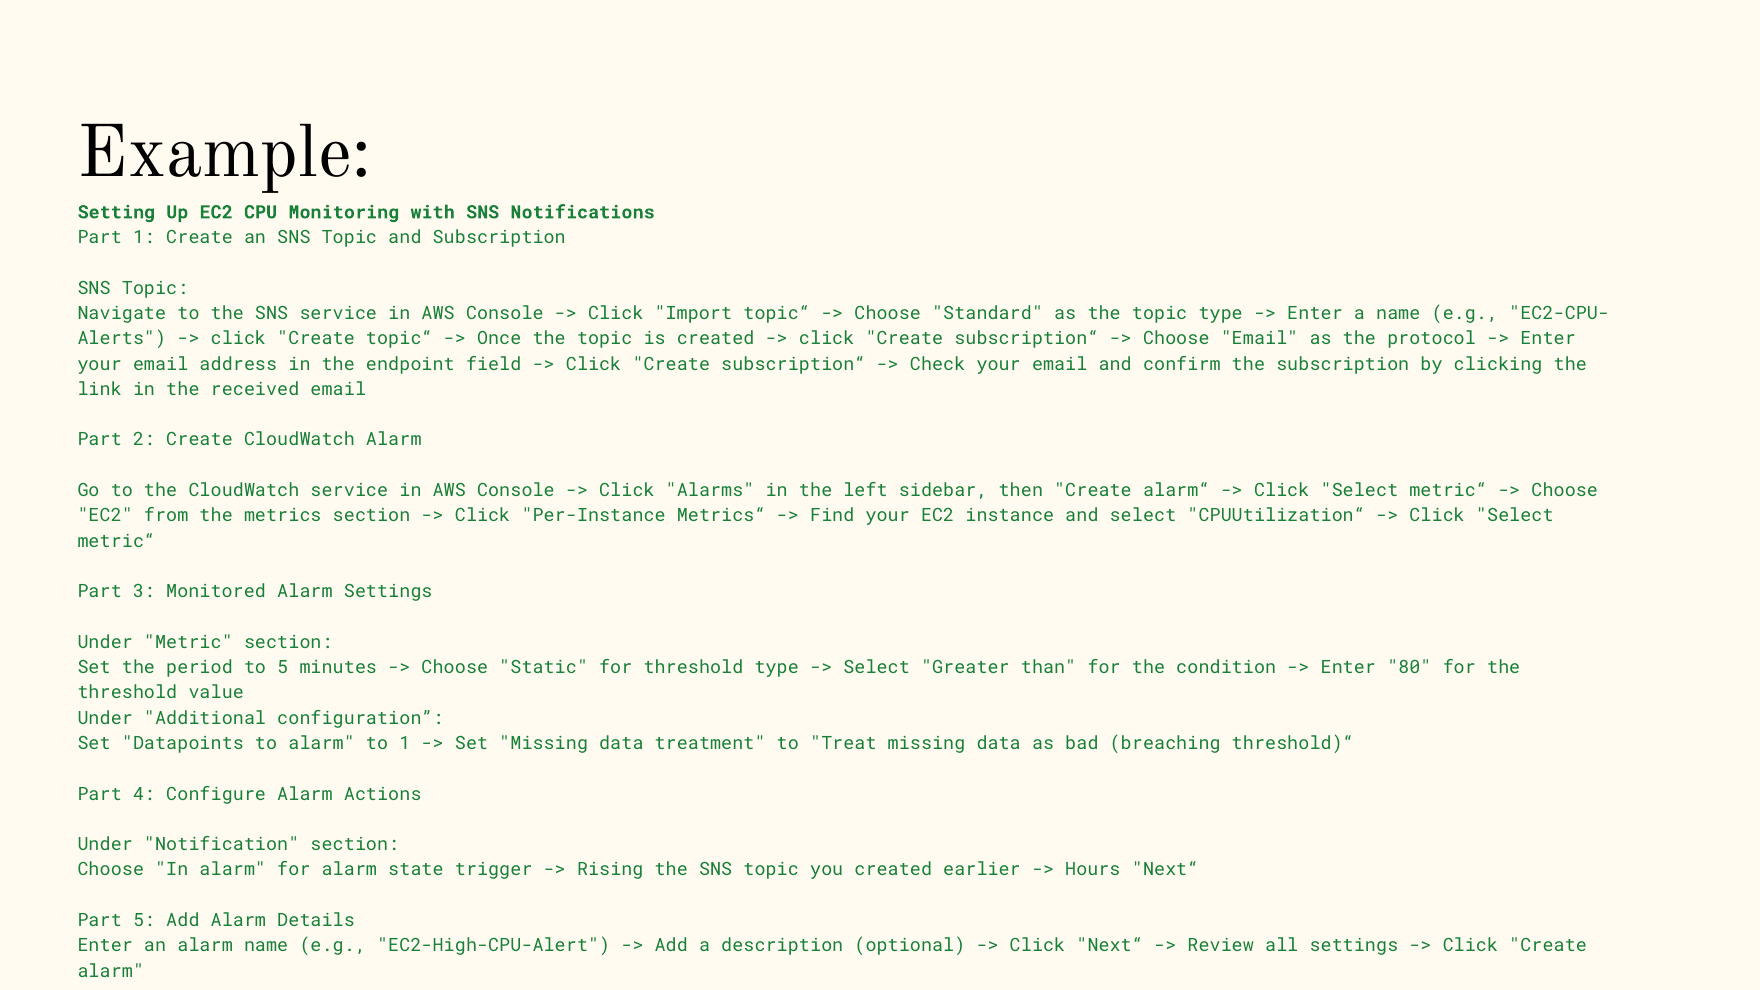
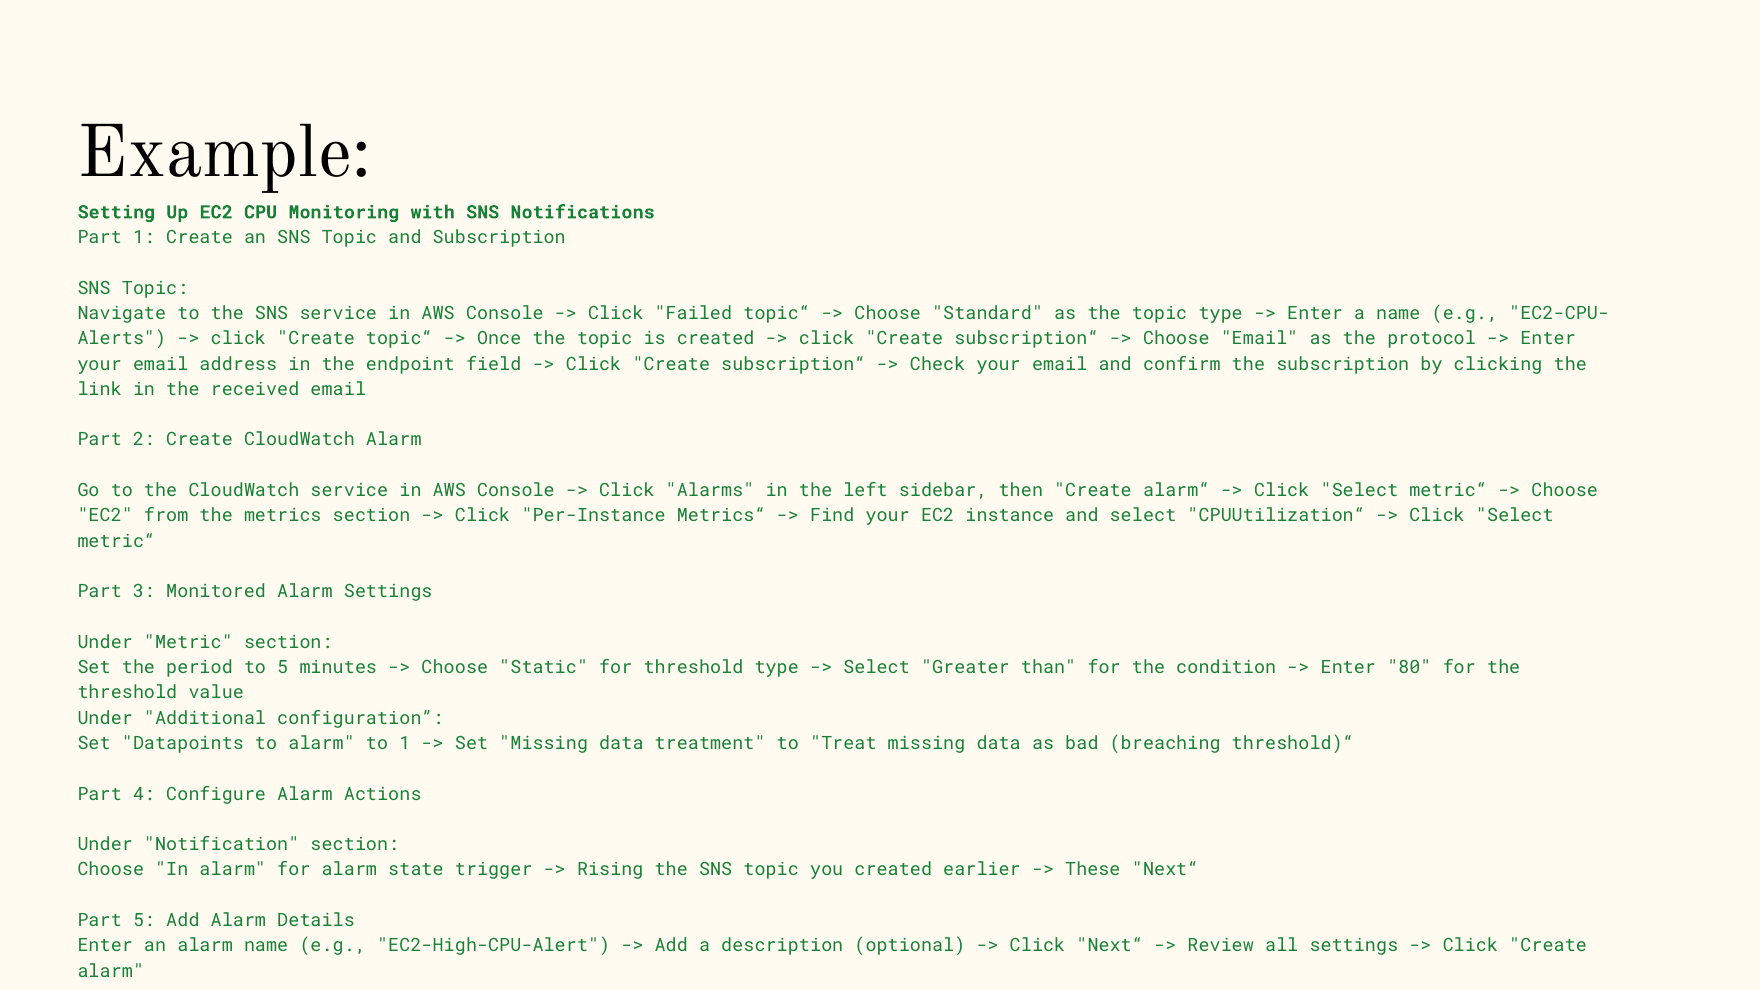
Import: Import -> Failed
Hours: Hours -> These
